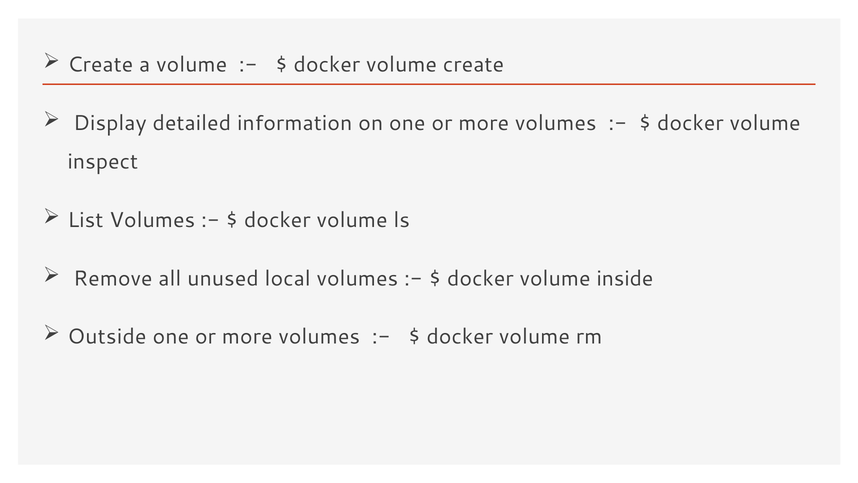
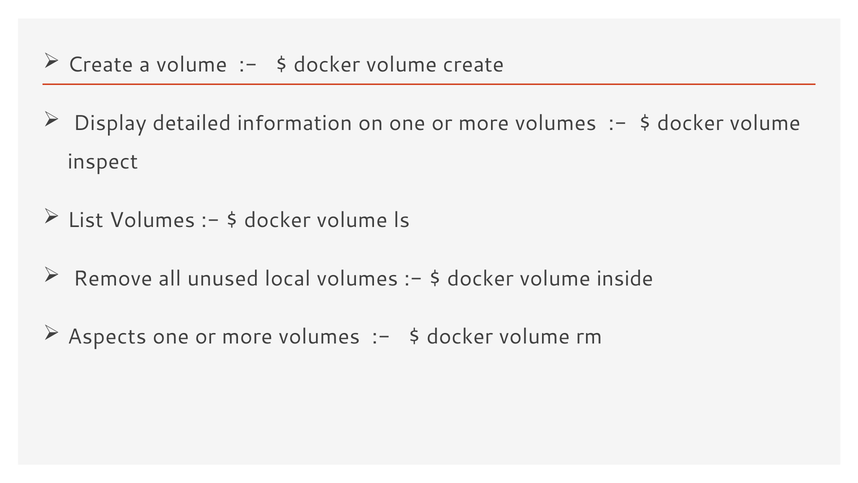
Outside: Outside -> Aspects
